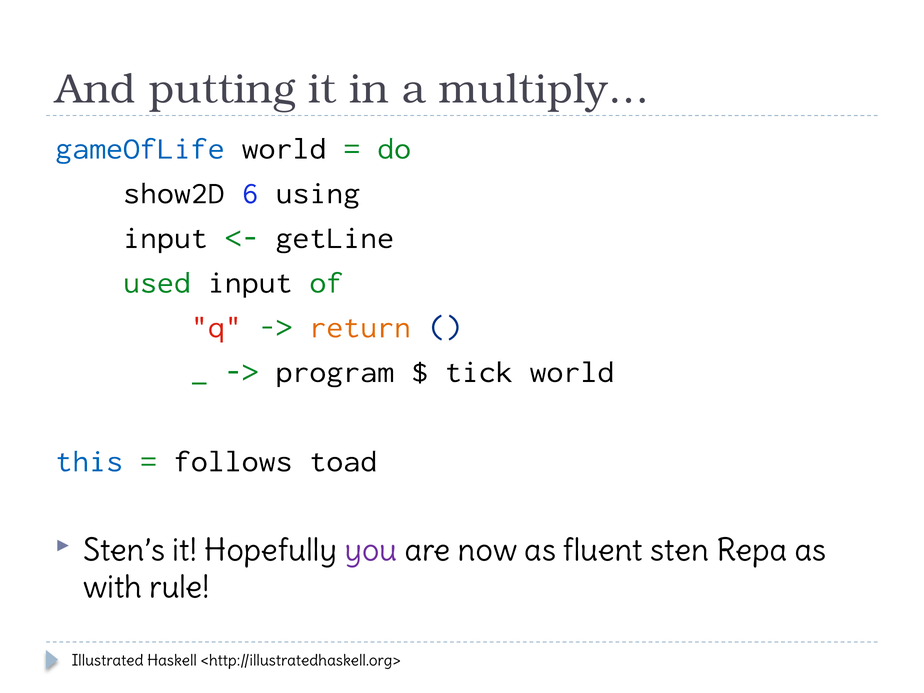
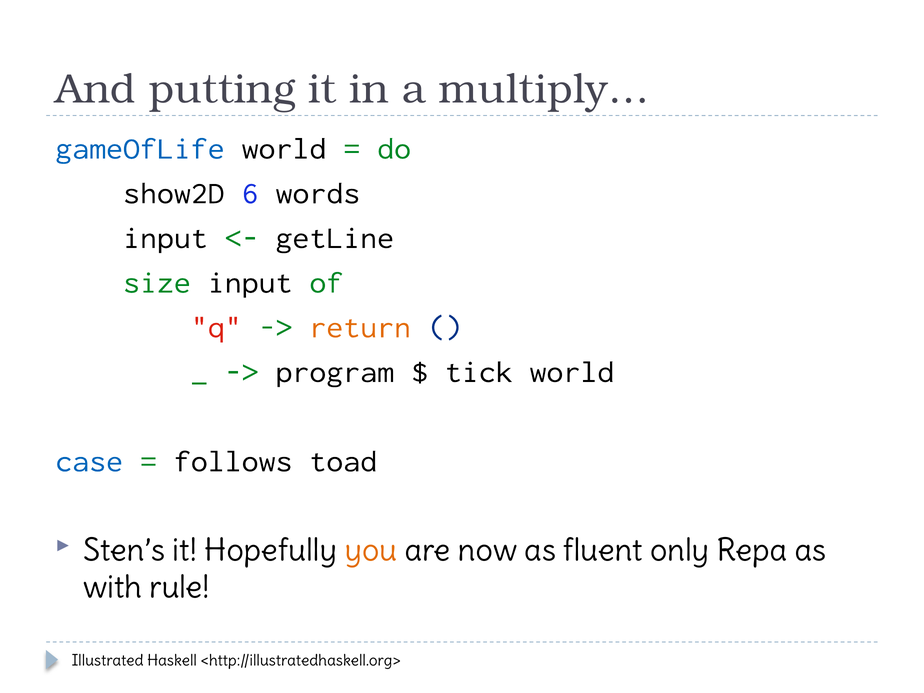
using: using -> words
used: used -> size
this: this -> case
you colour: purple -> orange
sten: sten -> only
